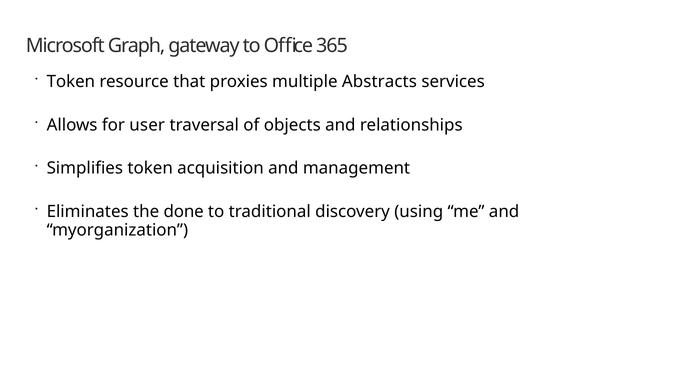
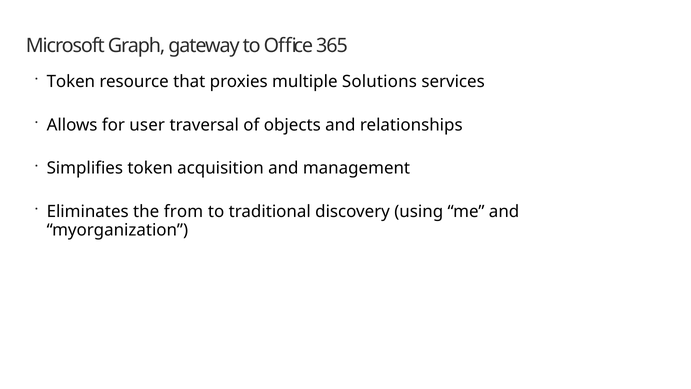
Abstracts: Abstracts -> Solutions
done: done -> from
